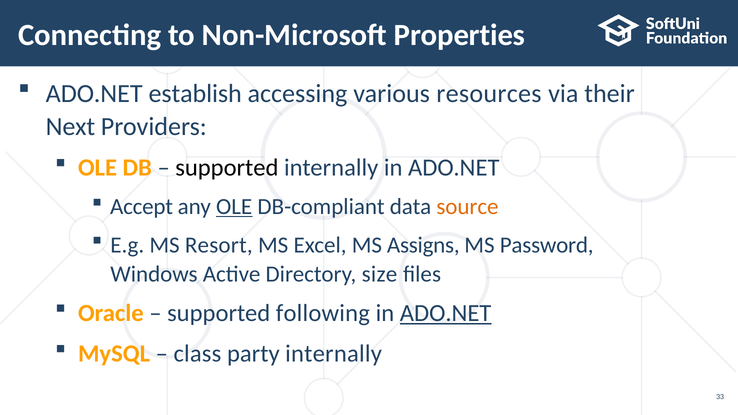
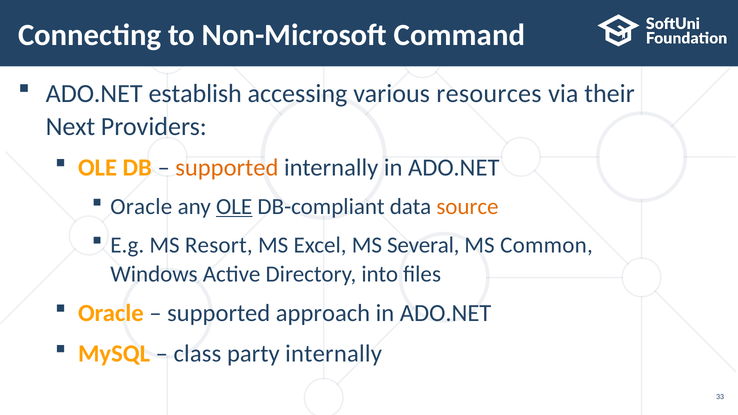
Properties: Properties -> Command
supported at (227, 168) colour: black -> orange
Accept at (142, 207): Accept -> Oracle
Assigns: Assigns -> Several
Password: Password -> Common
size: size -> into
following: following -> approach
ADO.NET at (446, 314) underline: present -> none
